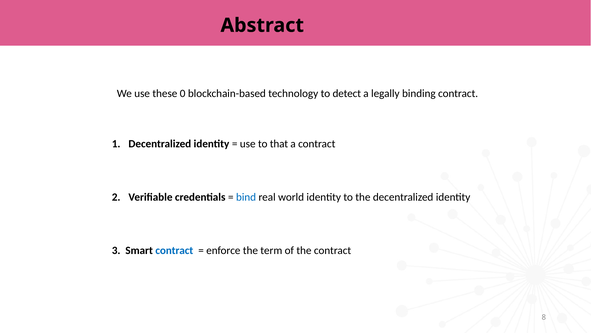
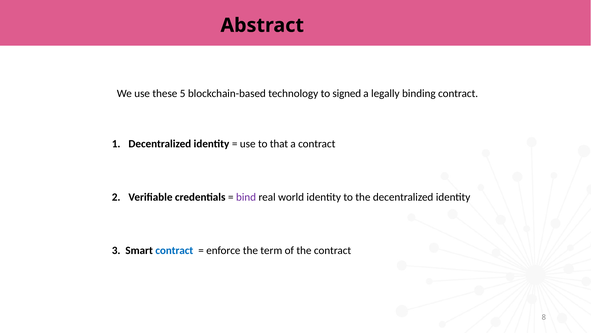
0: 0 -> 5
detect: detect -> signed
bind colour: blue -> purple
